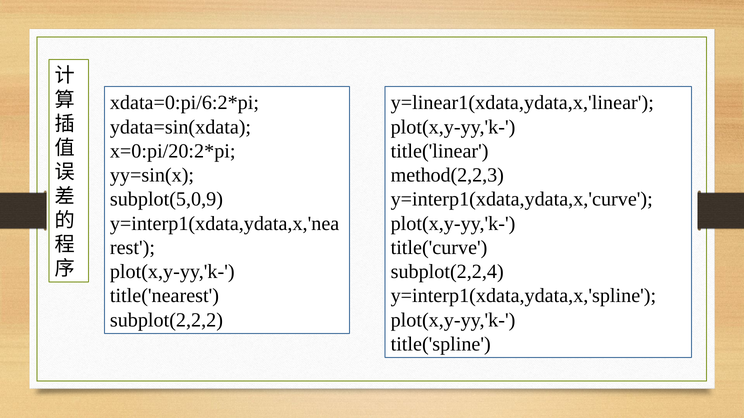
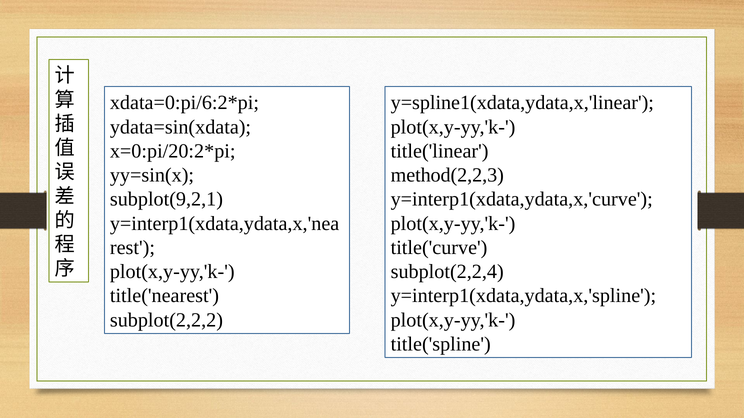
y=linear1(xdata,ydata,x,'linear: y=linear1(xdata,ydata,x,'linear -> y=spline1(xdata,ydata,x,'linear
subplot(5,0,9: subplot(5,0,9 -> subplot(9,2,1
